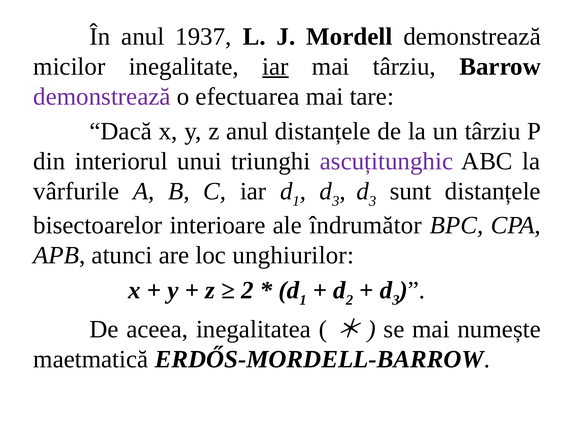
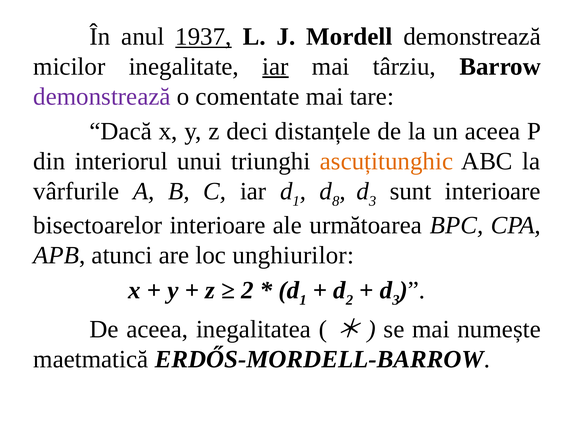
1937 underline: none -> present
efectuarea: efectuarea -> comentate
z anul: anul -> deci
un târziu: târziu -> aceea
ascuțitunghic colour: purple -> orange
3 at (336, 201): 3 -> 8
sunt distanțele: distanțele -> interioare
îndrumător: îndrumător -> următoarea
